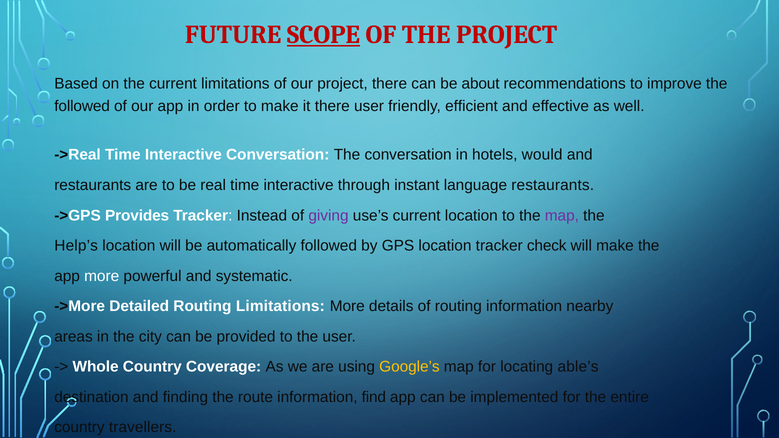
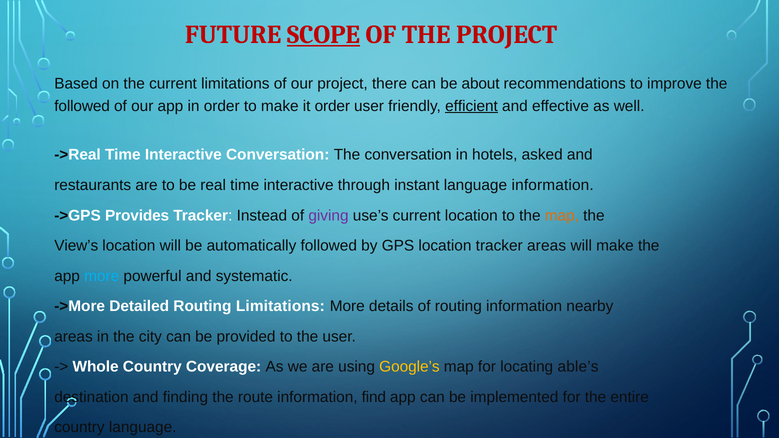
it there: there -> order
efficient underline: none -> present
would: would -> asked
language restaurants: restaurants -> information
map at (562, 216) colour: purple -> orange
Help’s: Help’s -> View’s
tracker check: check -> areas
more at (102, 276) colour: white -> light blue
country travellers: travellers -> language
